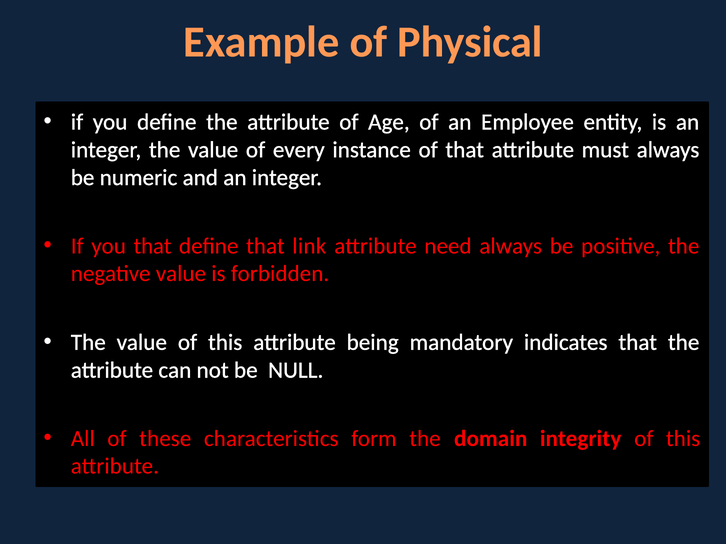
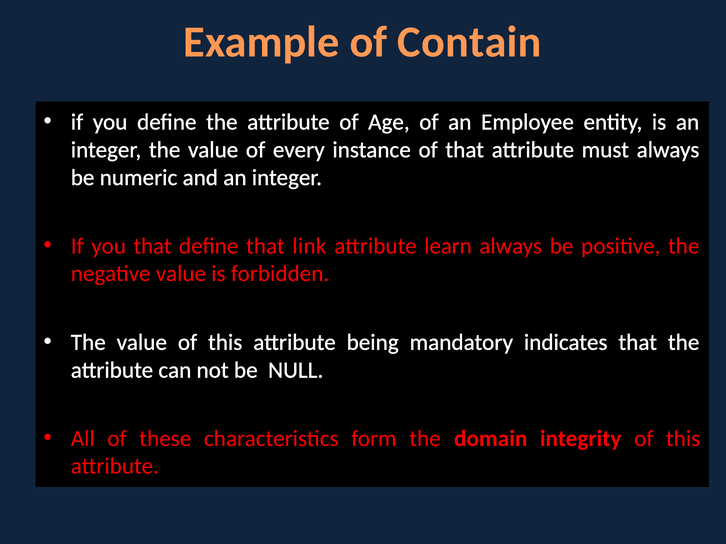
Physical: Physical -> Contain
need: need -> learn
